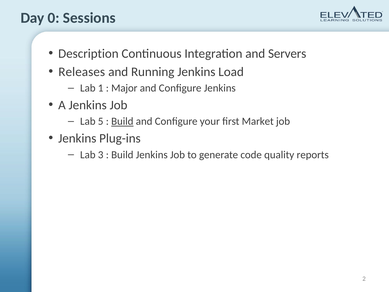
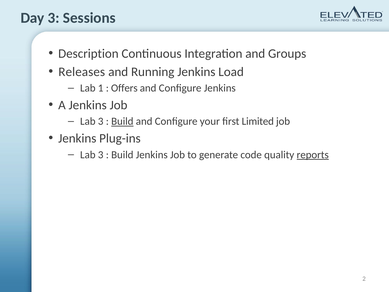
Day 0: 0 -> 3
Servers: Servers -> Groups
Major: Major -> Offers
5 at (101, 121): 5 -> 3
Market: Market -> Limited
reports underline: none -> present
